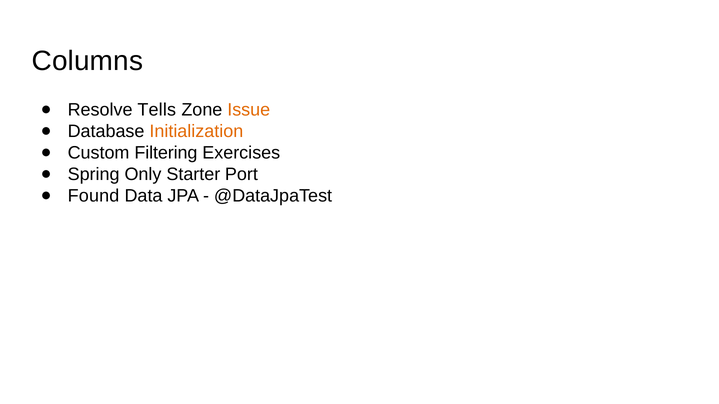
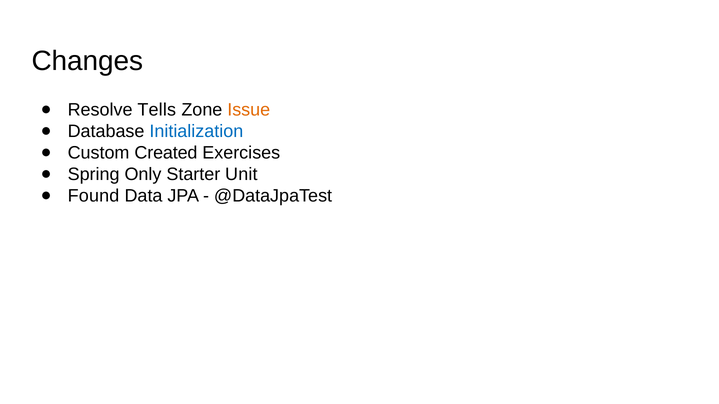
Columns: Columns -> Changes
Initialization colour: orange -> blue
Filtering: Filtering -> Created
Port: Port -> Unit
